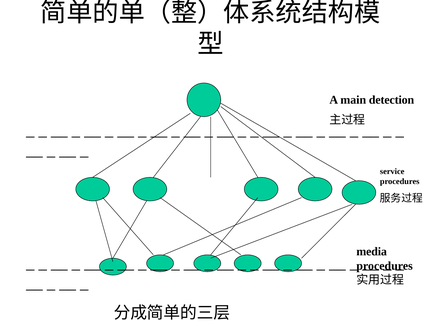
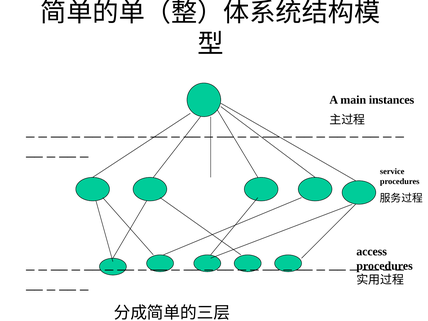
detection: detection -> instances
media: media -> access
